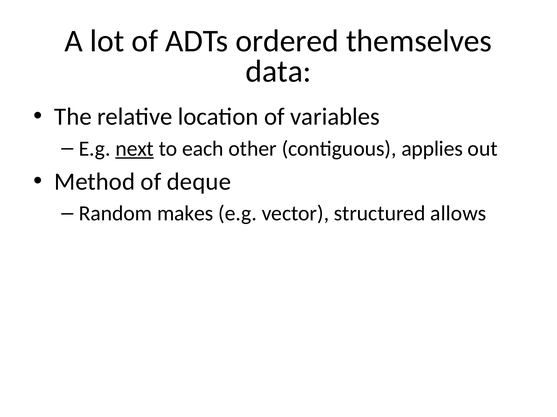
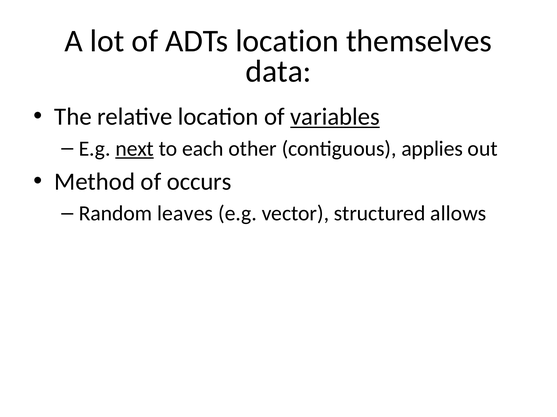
ADTs ordered: ordered -> location
variables underline: none -> present
deque: deque -> occurs
makes: makes -> leaves
